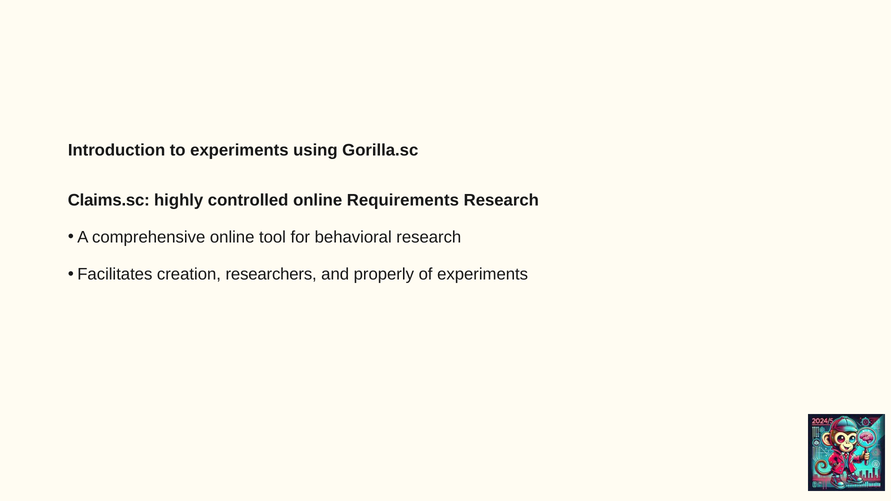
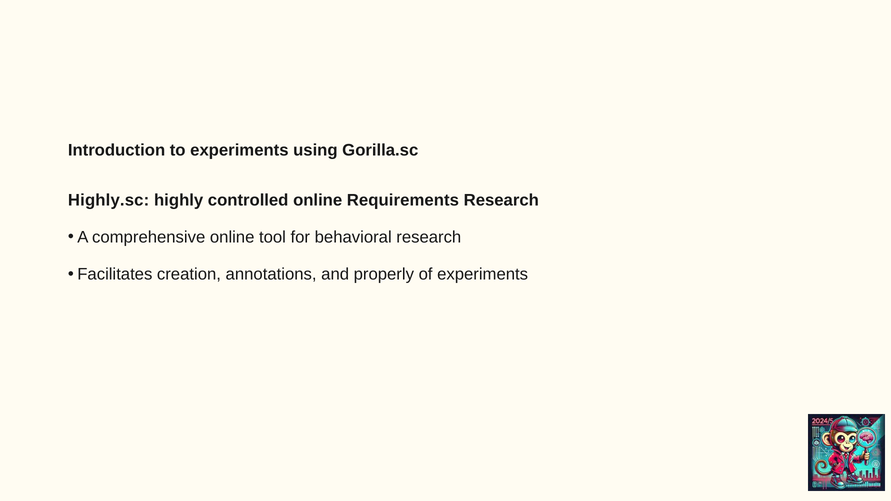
Claims.sc: Claims.sc -> Highly.sc
researchers: researchers -> annotations
